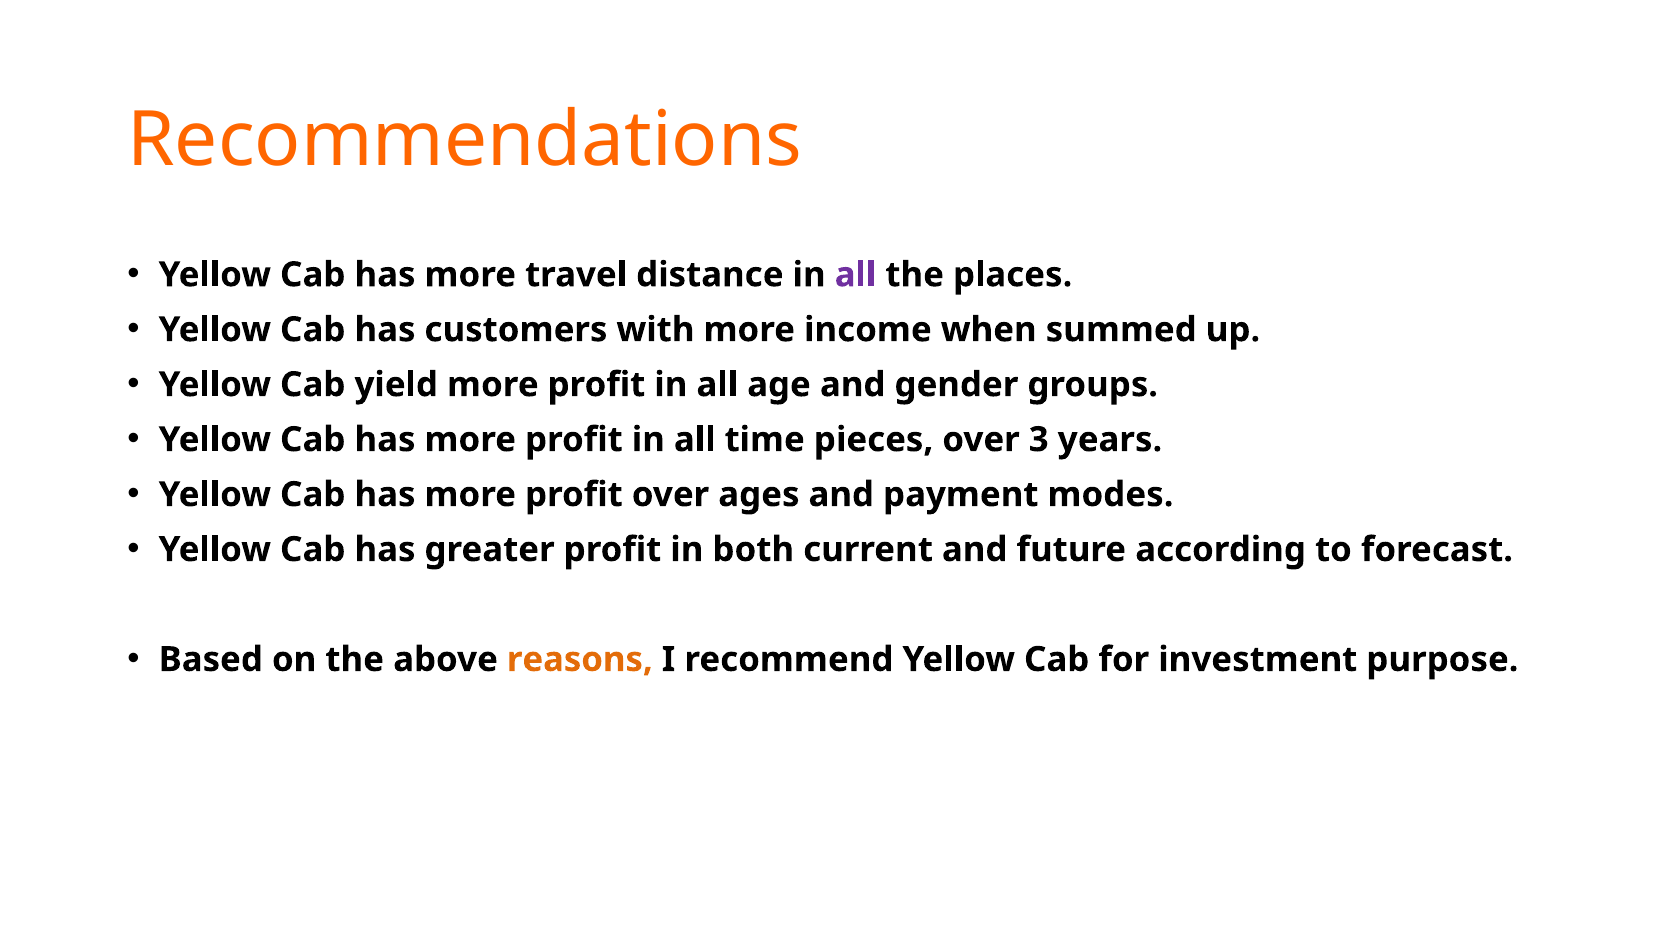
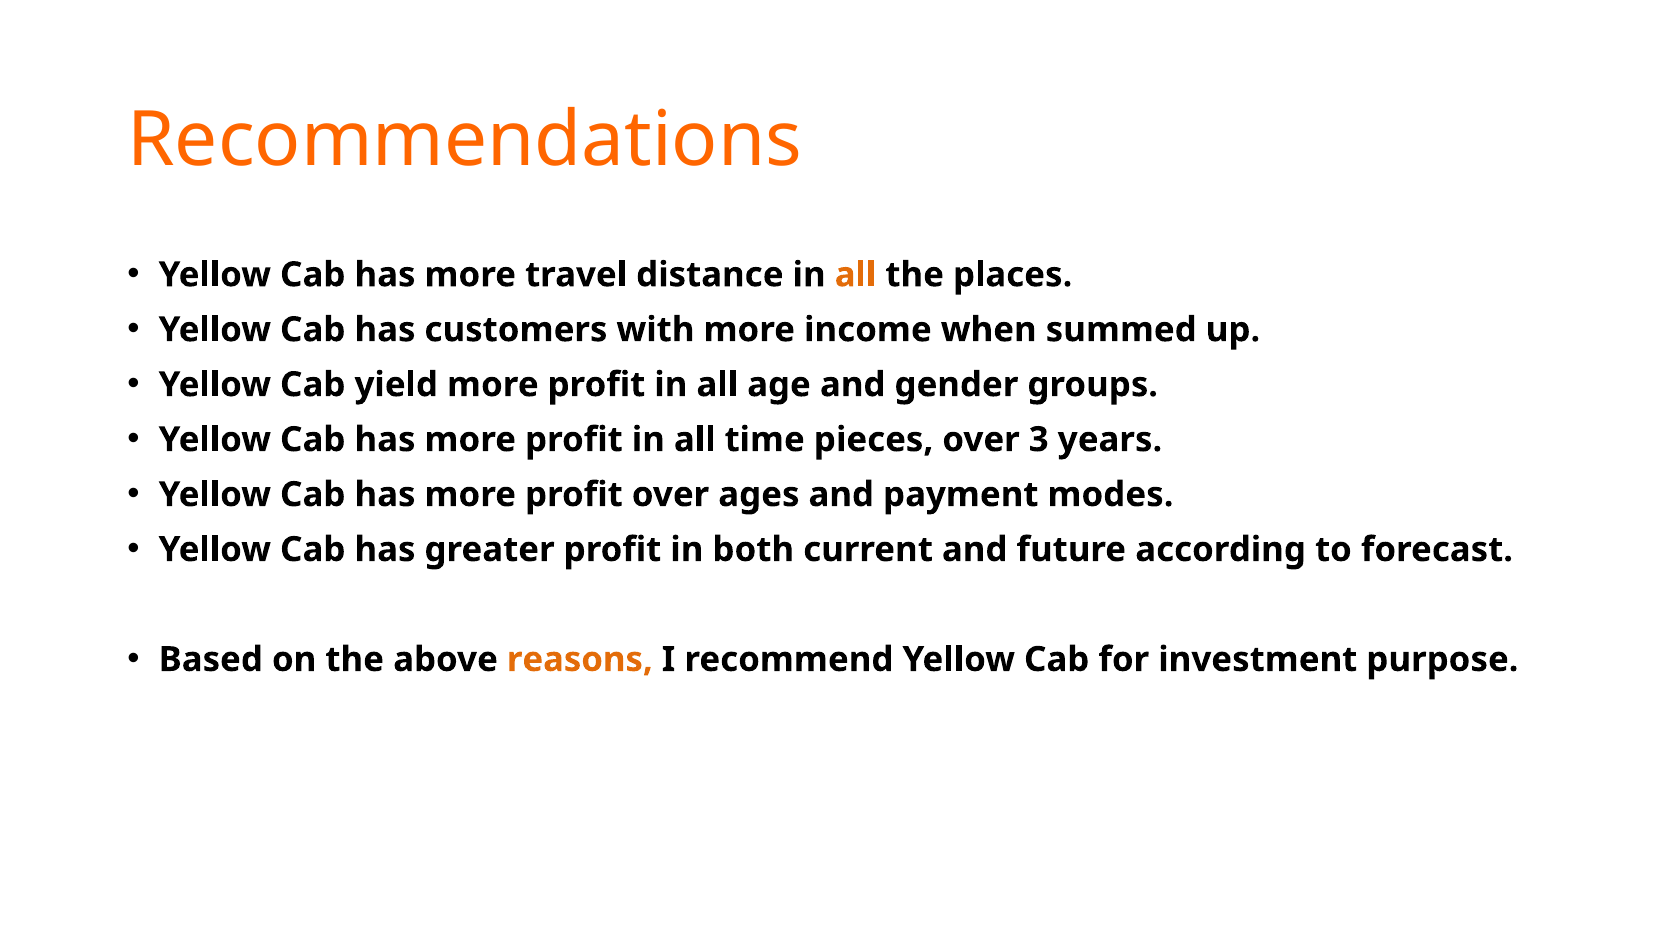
all at (856, 275) colour: purple -> orange
